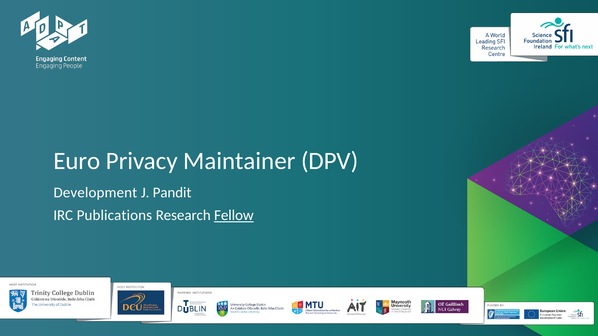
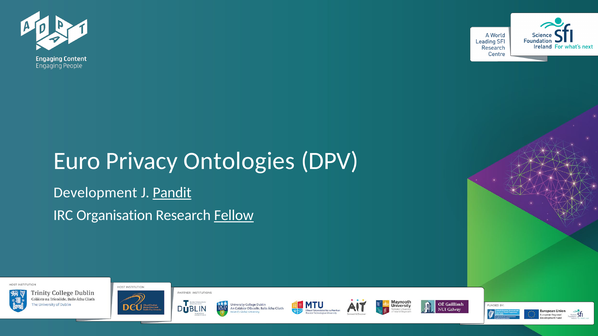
Maintainer: Maintainer -> Ontologies
Pandit underline: none -> present
Publications: Publications -> Organisation
